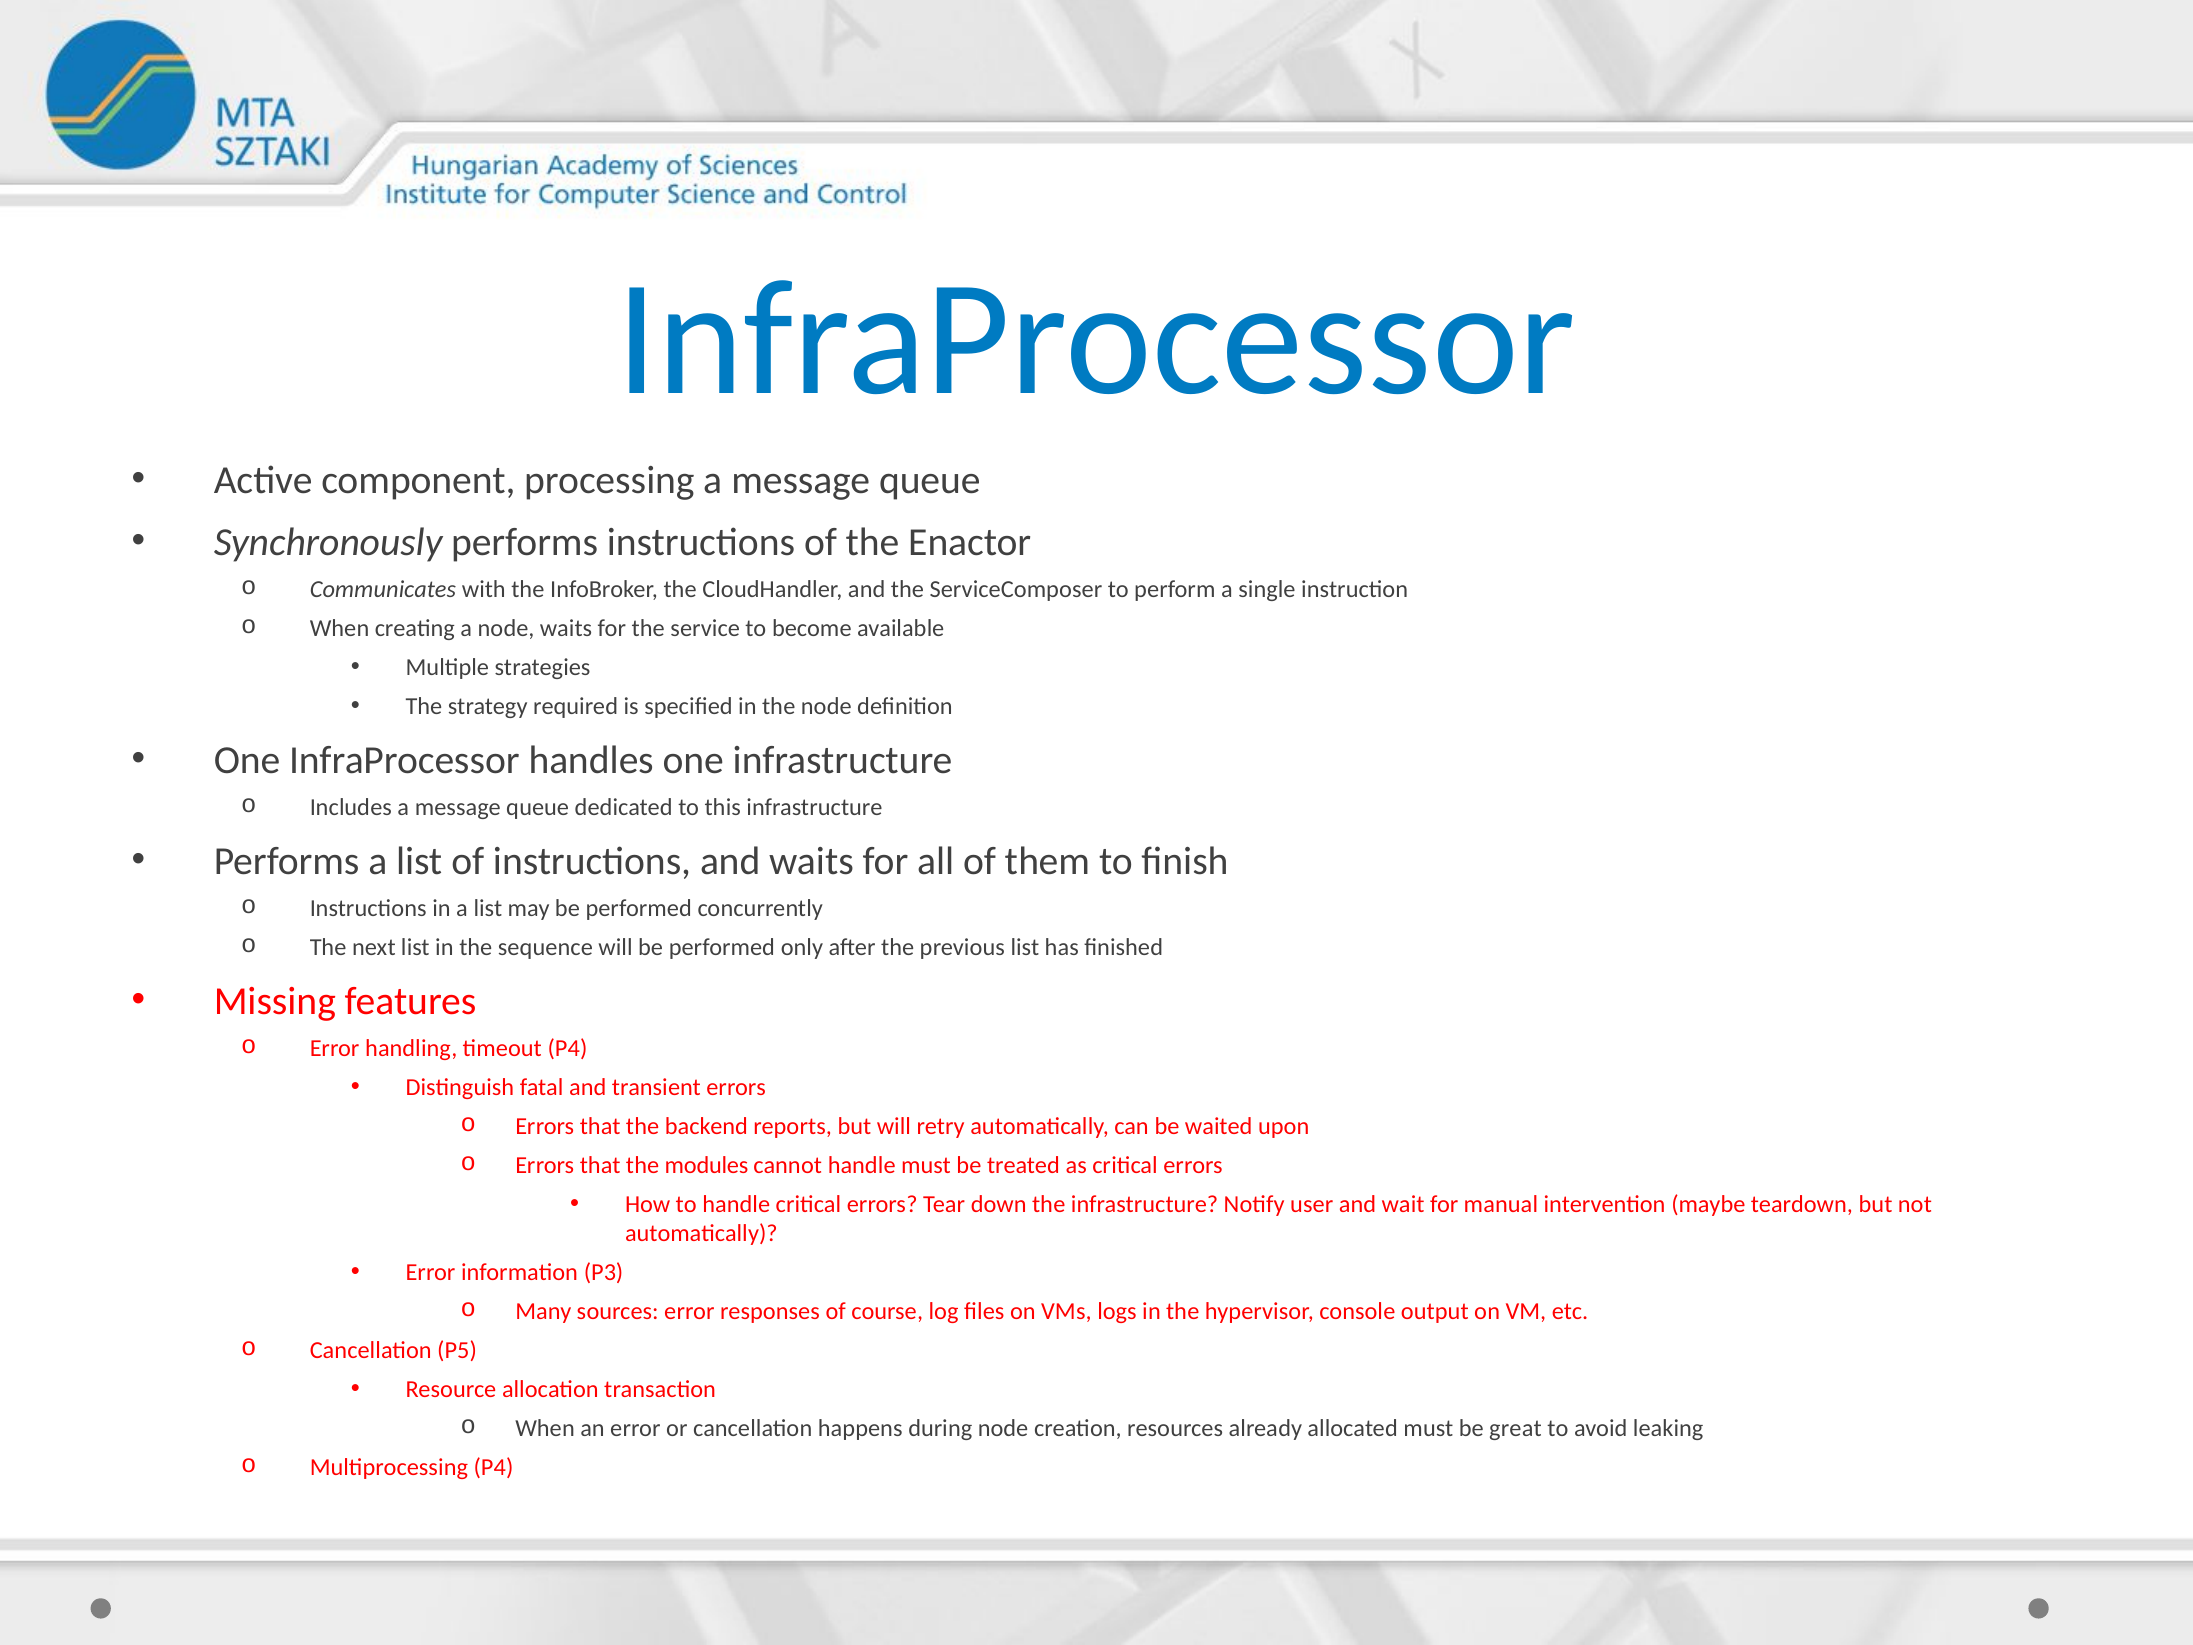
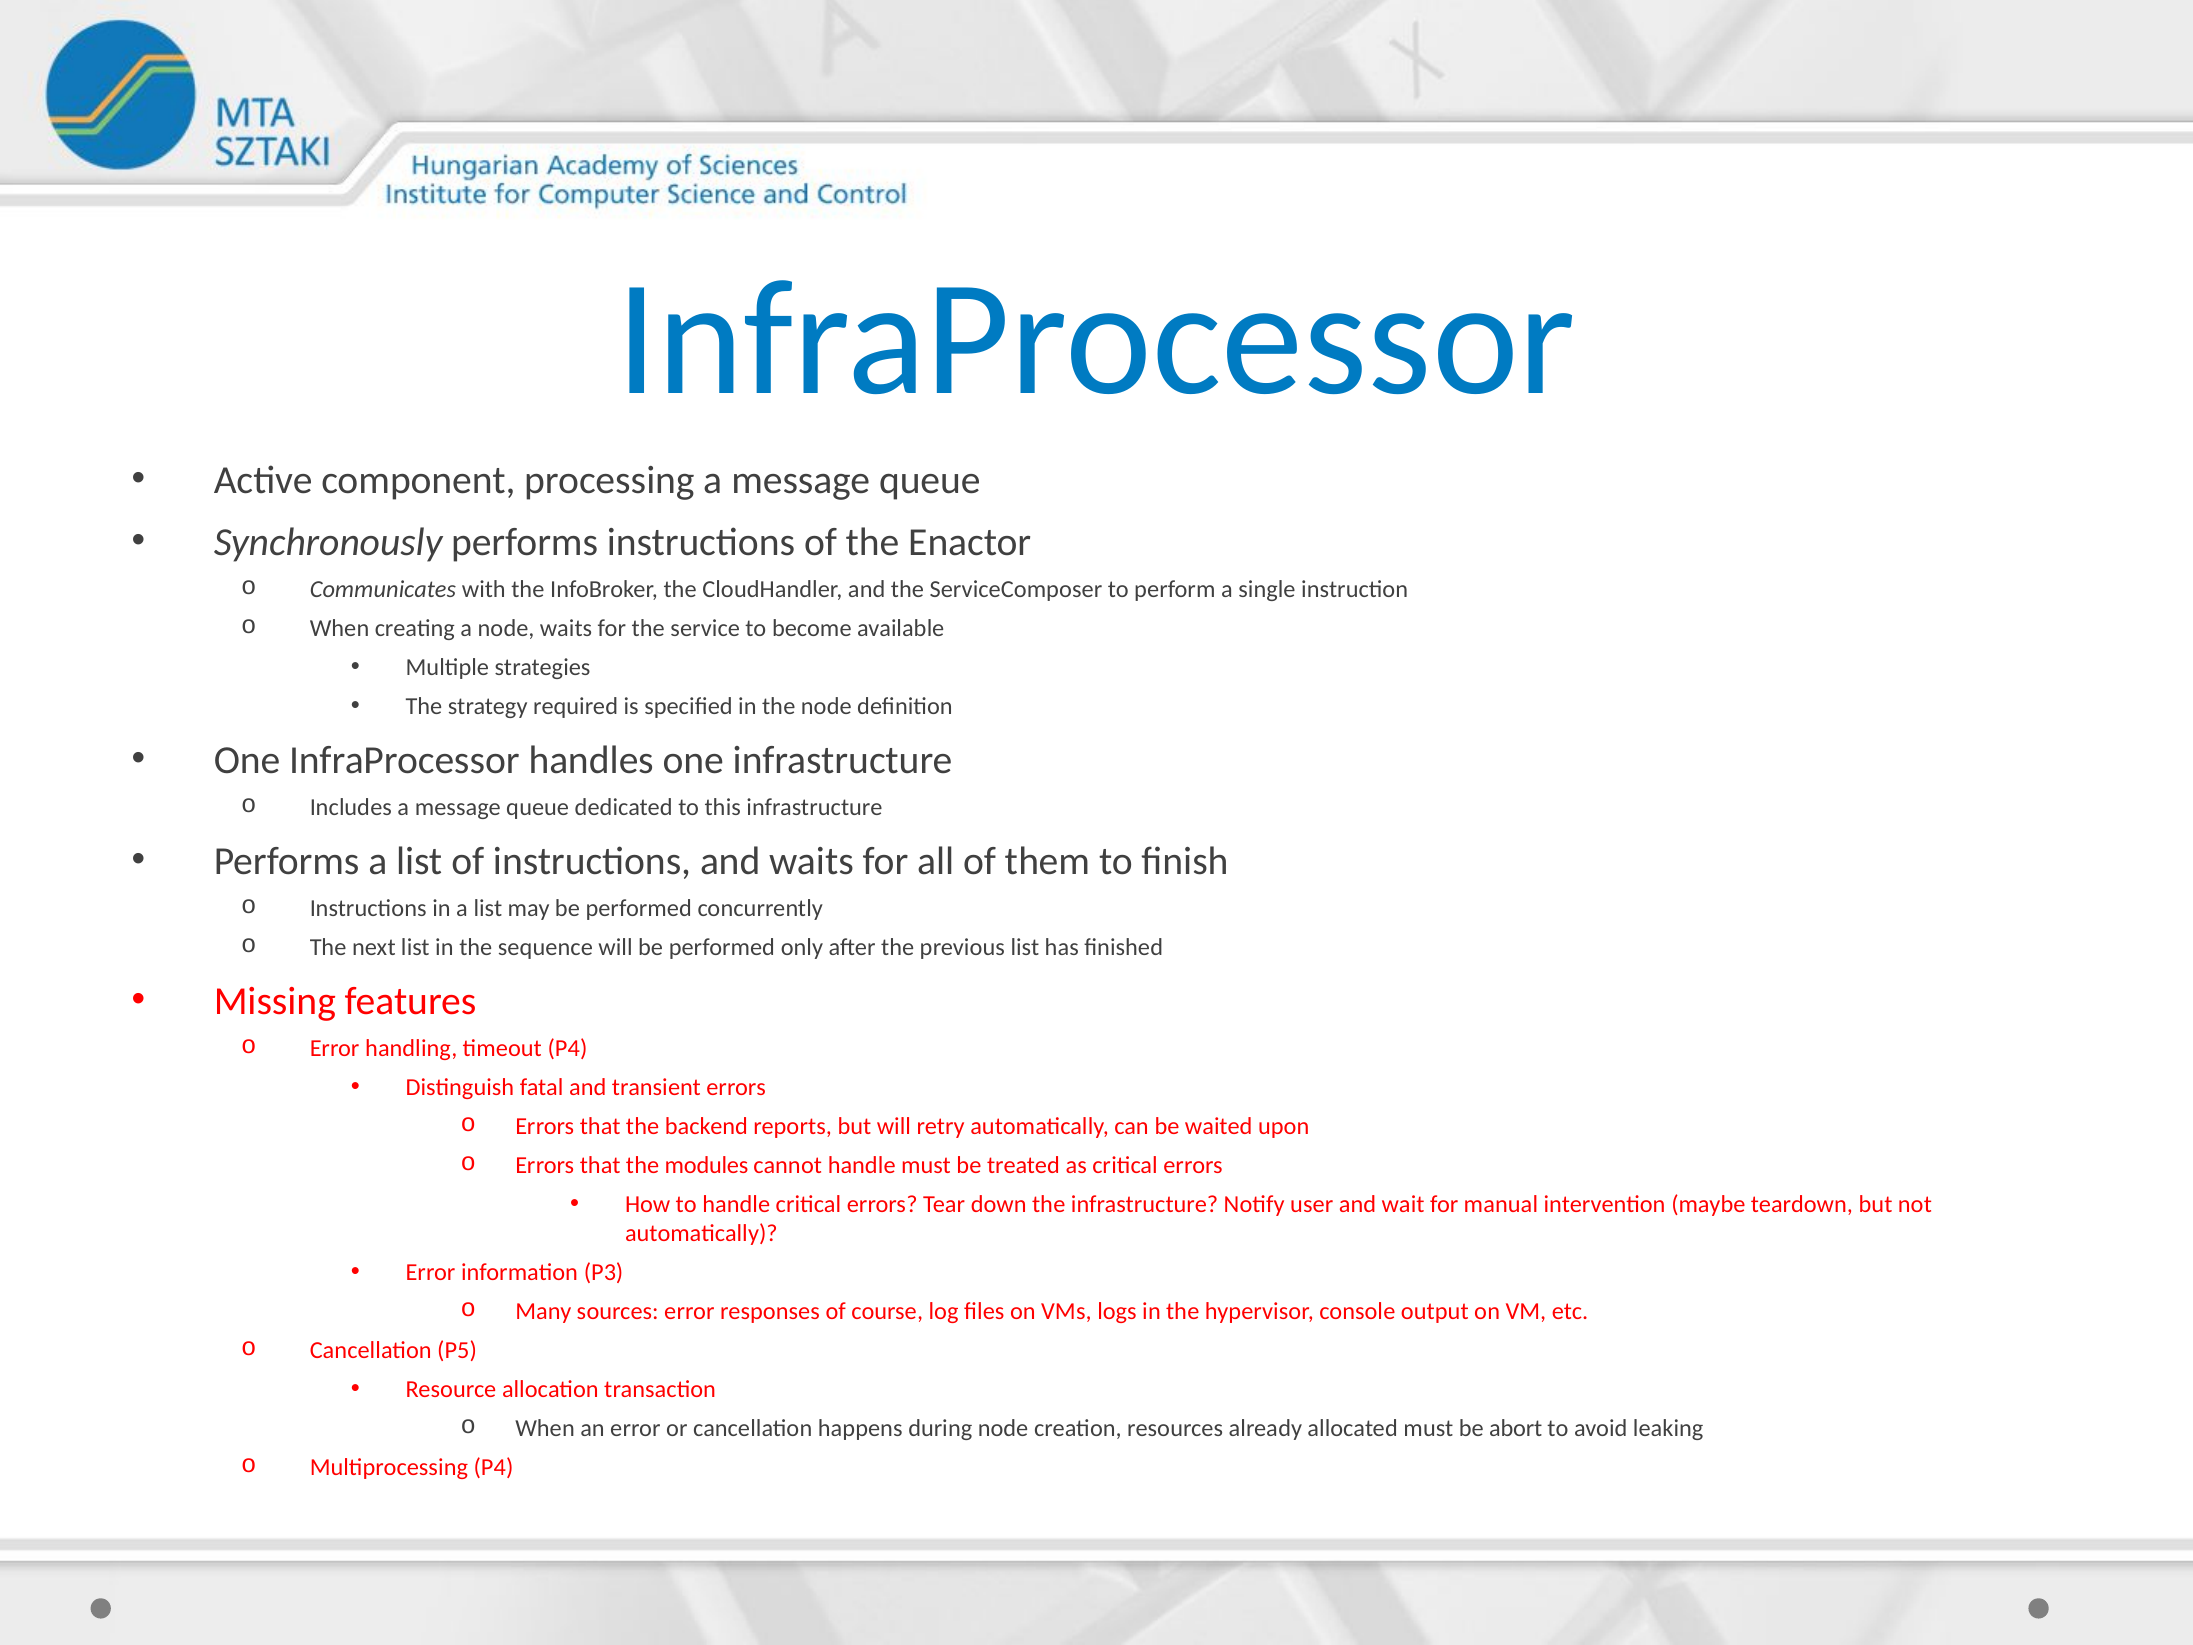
great: great -> abort
